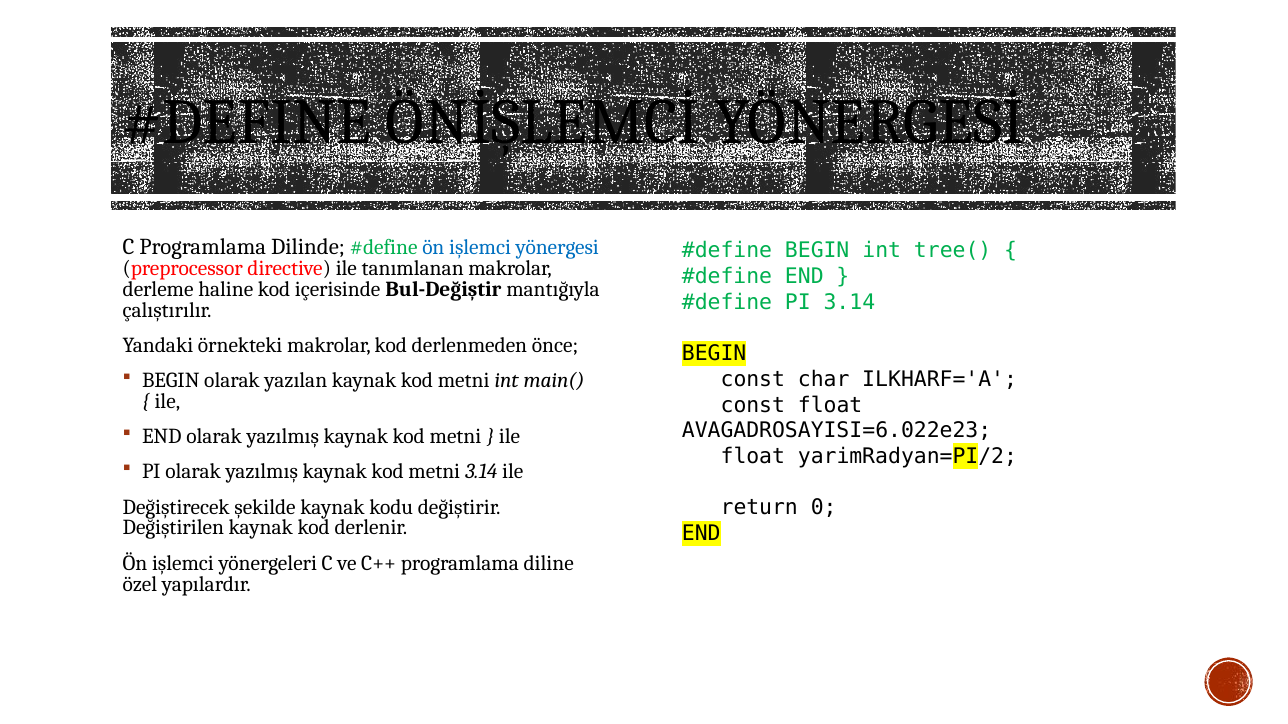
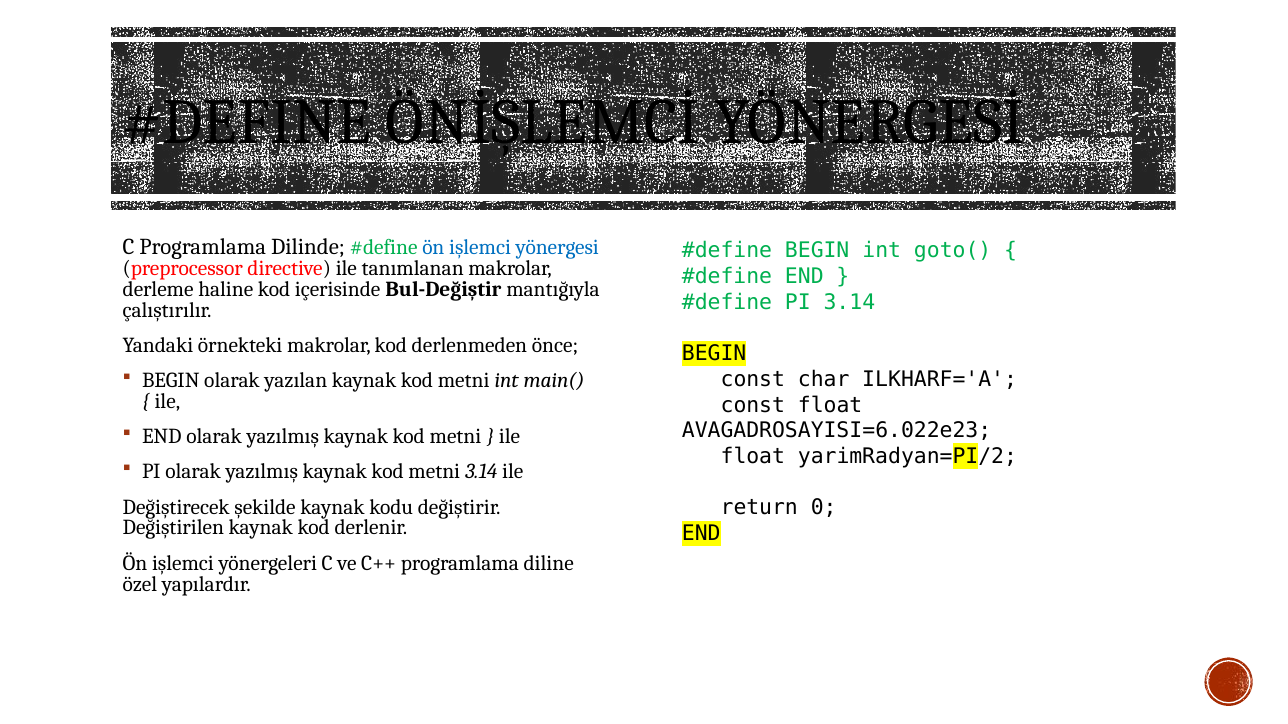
tree(: tree( -> goto(
